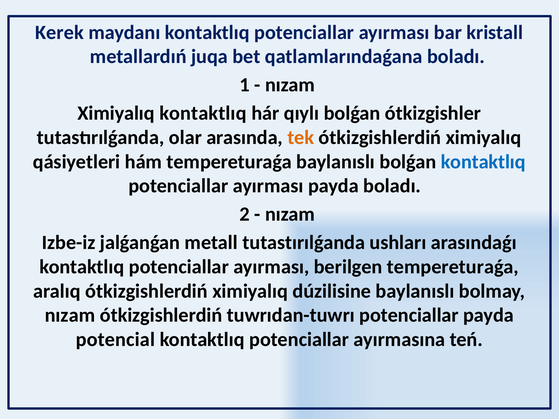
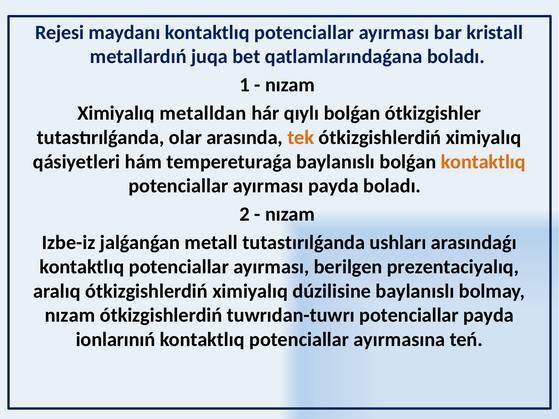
Kerek: Kerek -> Rеjеsi
Ximiyalıq kontaktlıq: kontaktlıq -> metalldan
kontaktlıq at (483, 162) colour: blue -> orange
berilgen tempereturaǵa: tempereturaǵa -> prezentaciyalıq
potencial: potencial -> ionlarınıń
